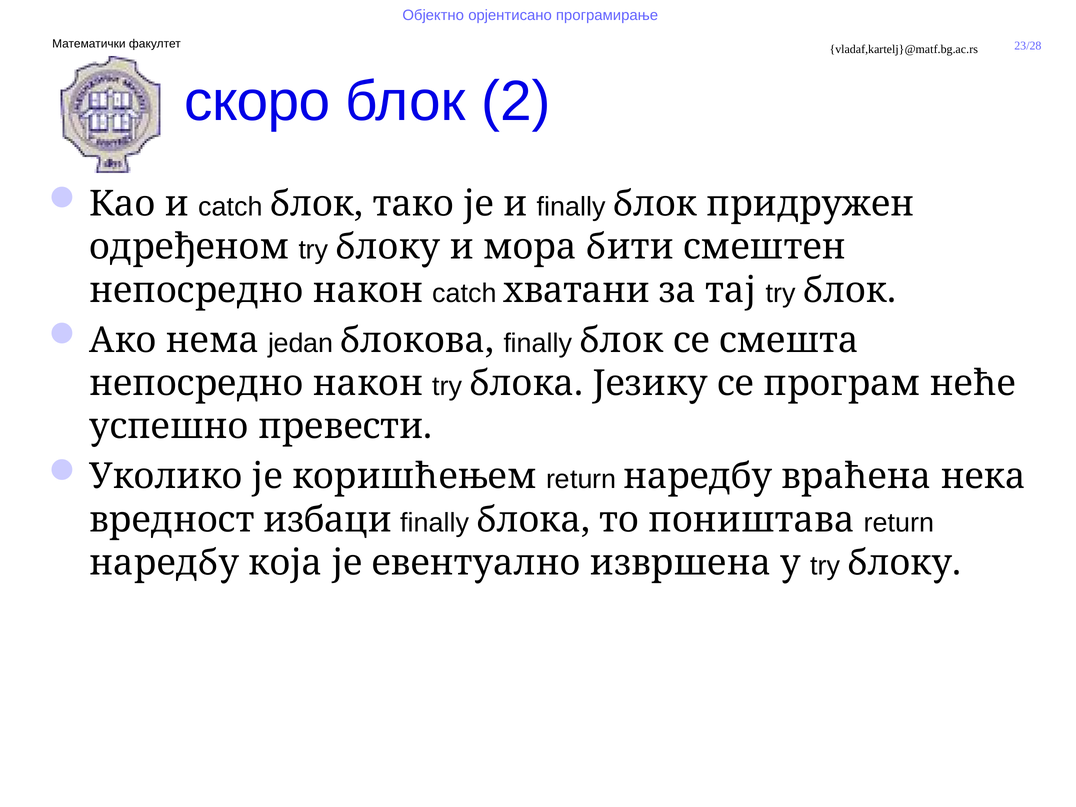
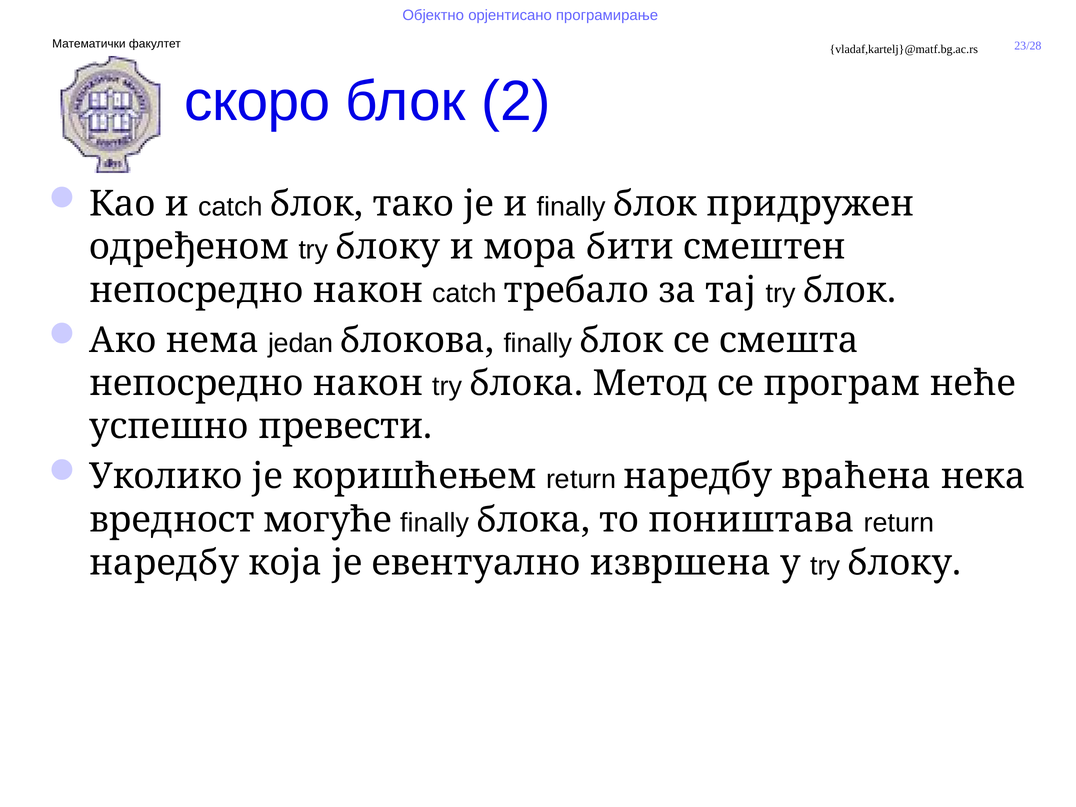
хватани: хватани -> требало
Језику: Језику -> Метод
избаци: избаци -> могуће
